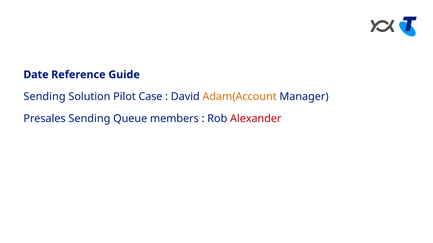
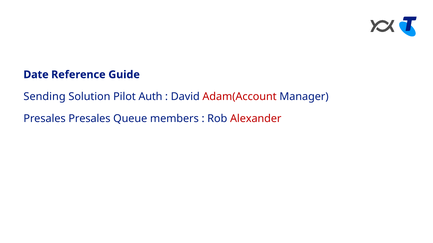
Case: Case -> Auth
Adam(Account colour: orange -> red
Presales Sending: Sending -> Presales
